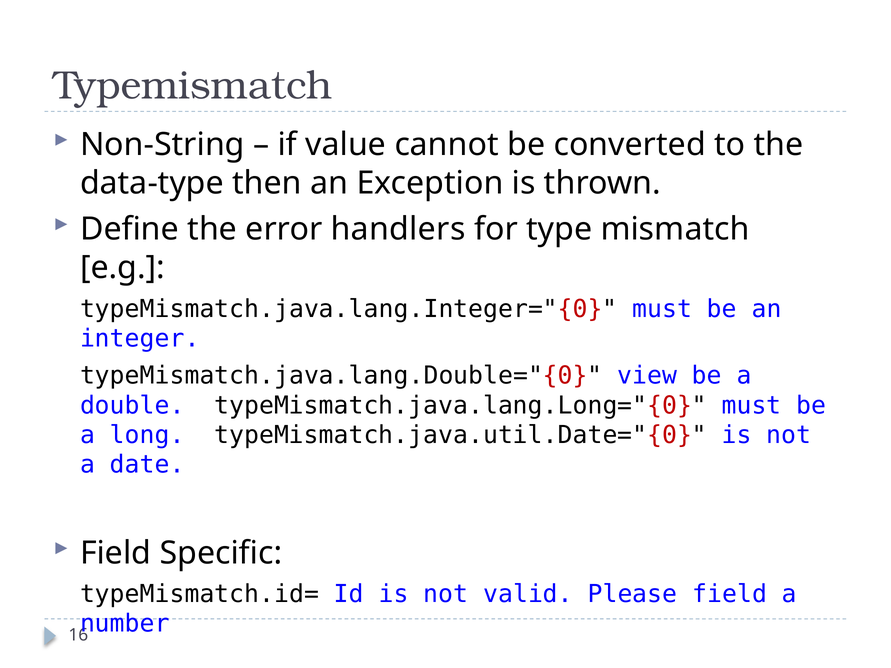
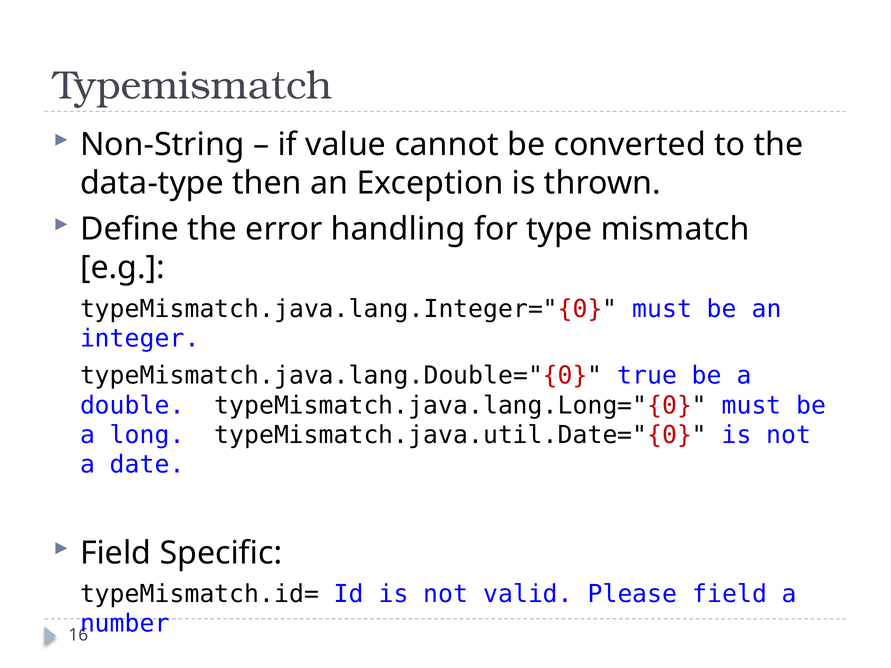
handlers: handlers -> handling
view: view -> true
